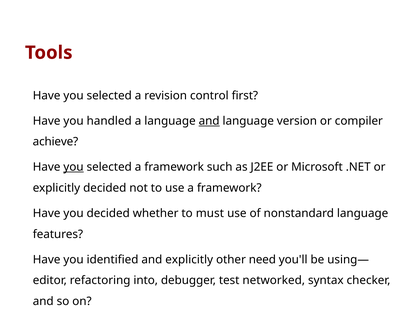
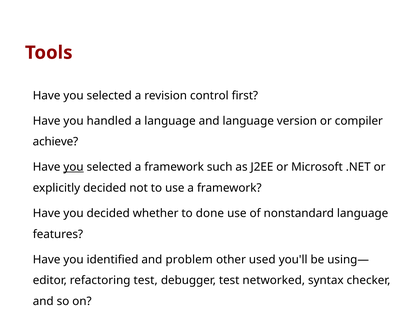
and at (209, 121) underline: present -> none
must: must -> done
and explicitly: explicitly -> problem
need: need -> used
refactoring into: into -> test
